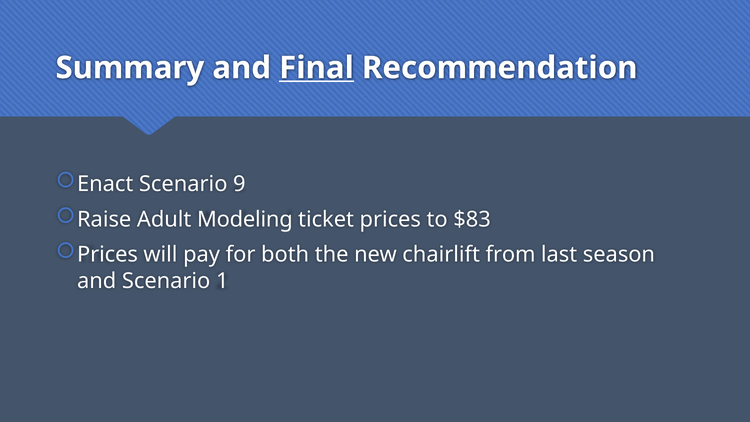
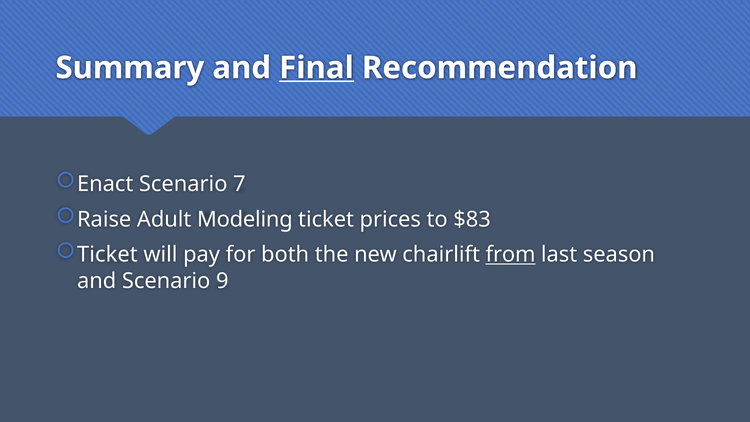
9: 9 -> 7
Prices at (107, 255): Prices -> Ticket
from underline: none -> present
1: 1 -> 9
